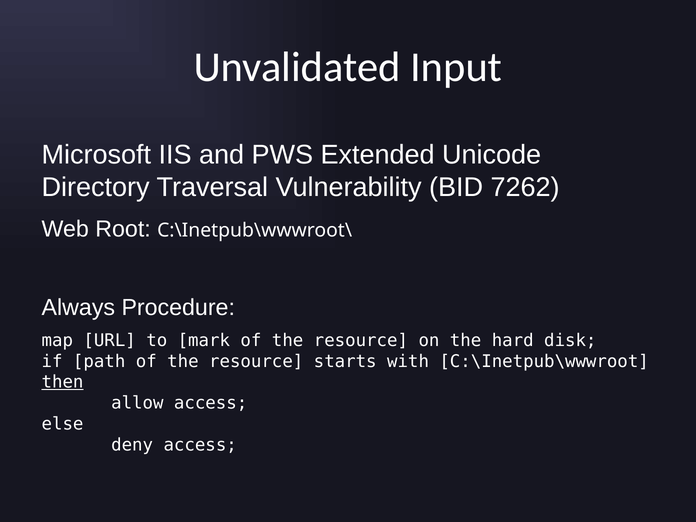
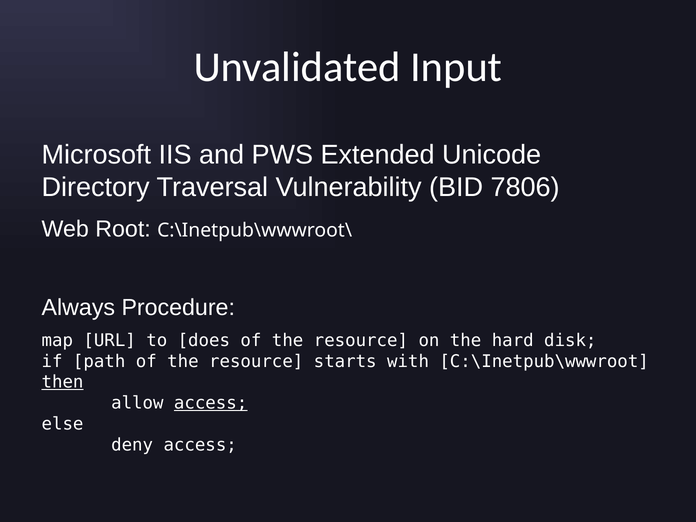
7262: 7262 -> 7806
mark: mark -> does
access at (211, 403) underline: none -> present
